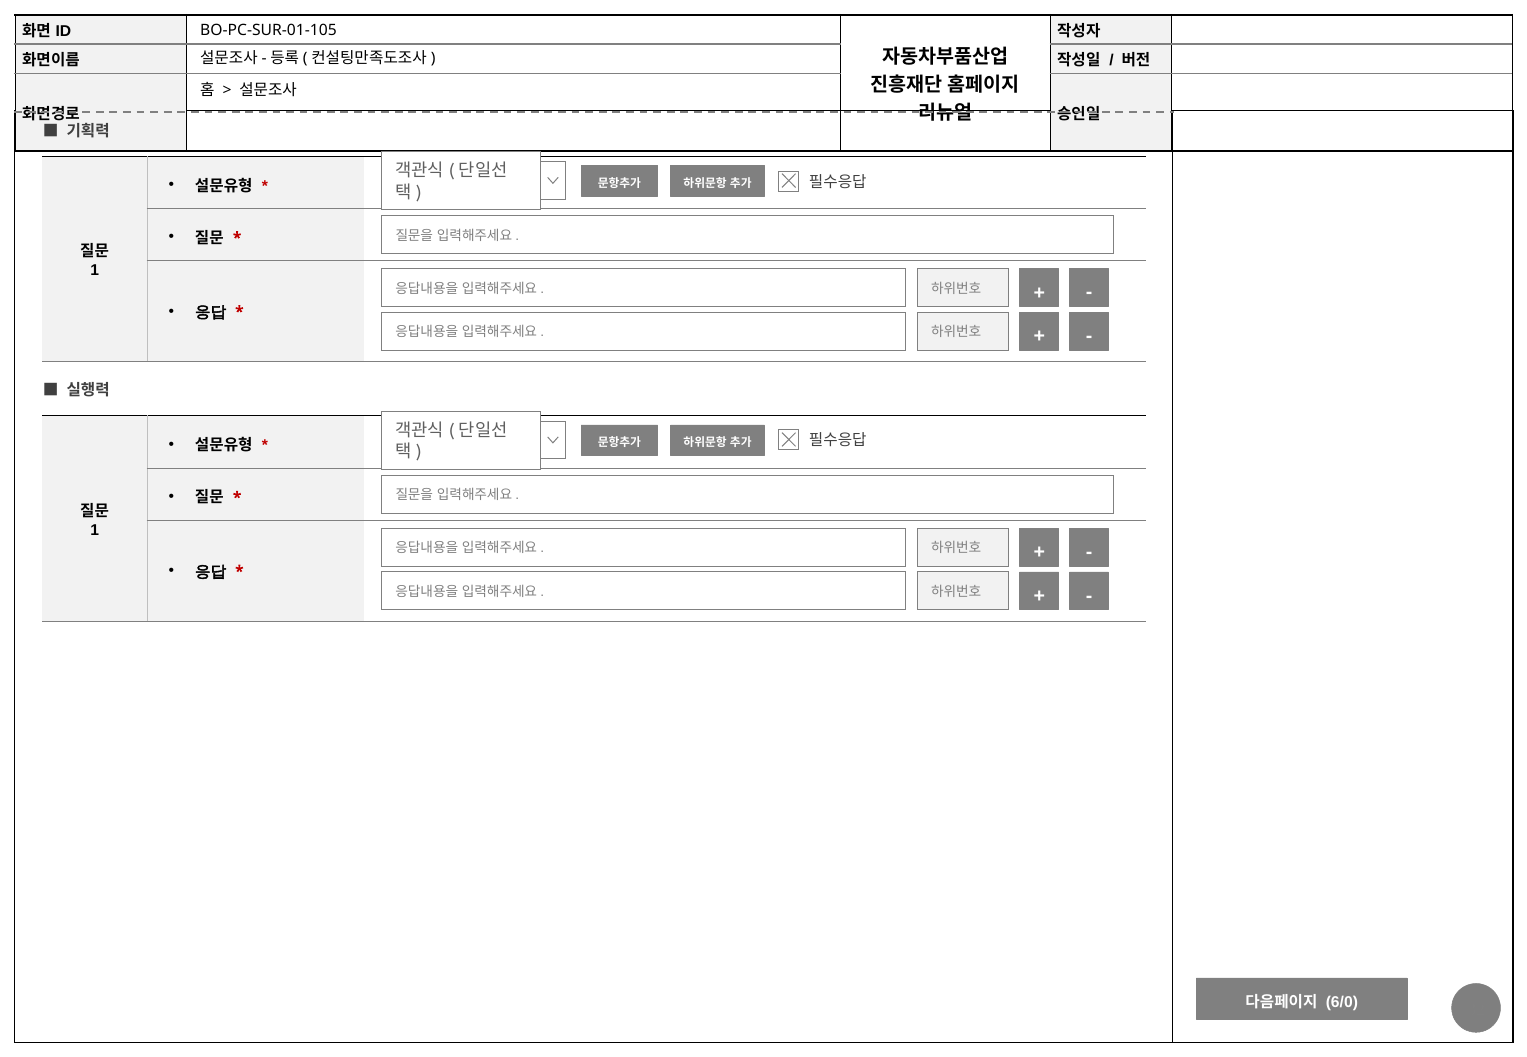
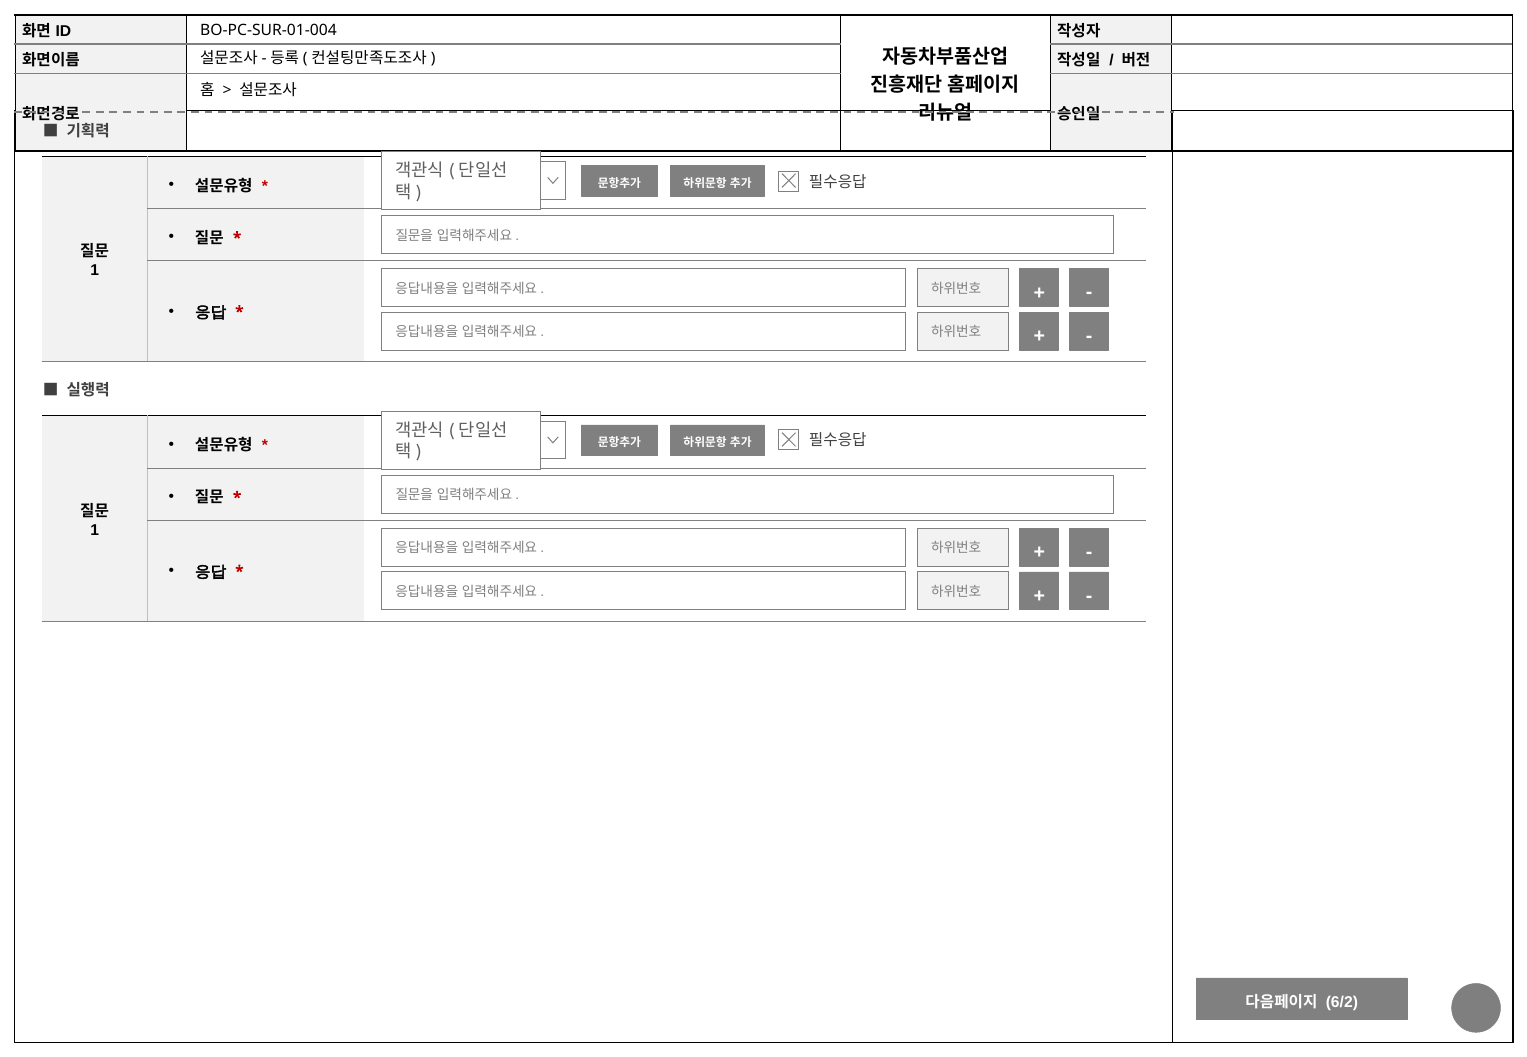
BO-PC-SUR-01-105: BO-PC-SUR-01-105 -> BO-PC-SUR-01-004
6/0: 6/0 -> 6/2
